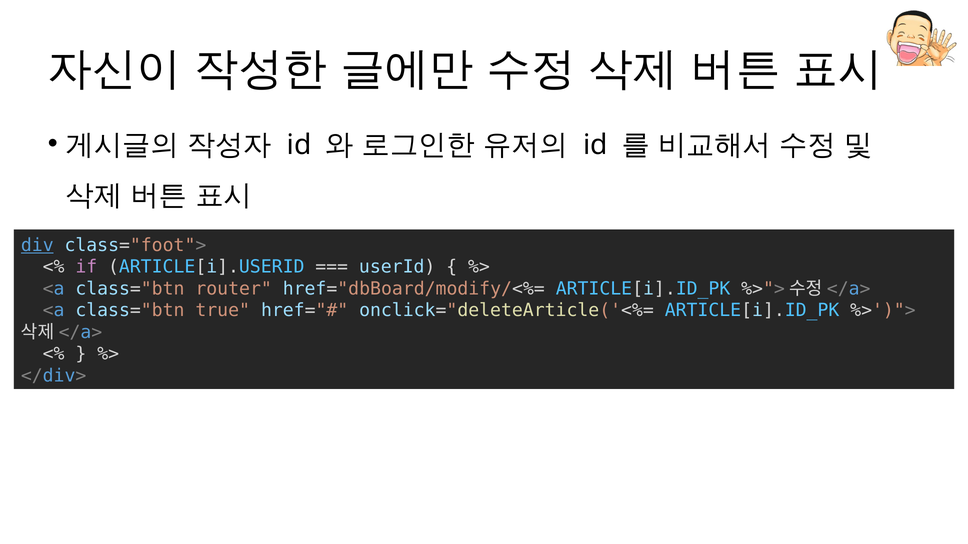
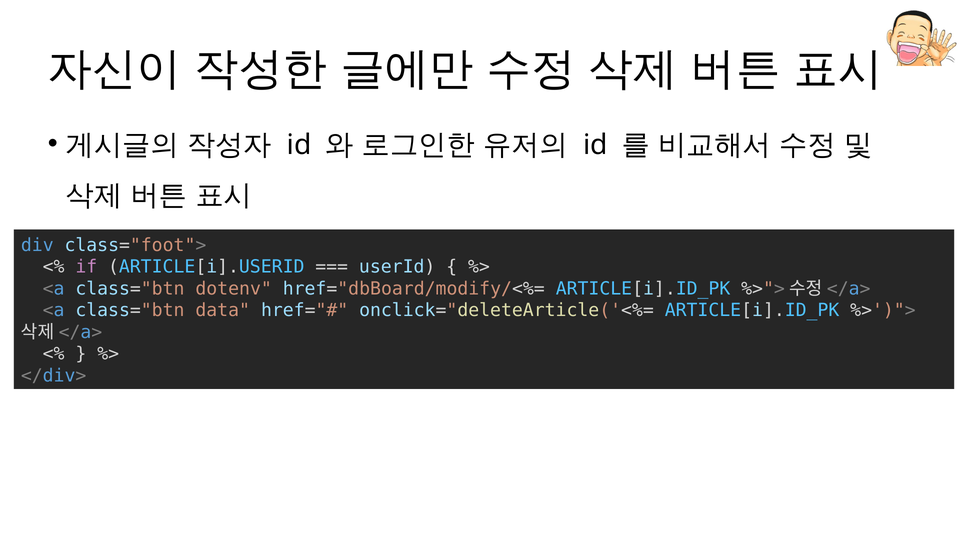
div underline: present -> none
router: router -> dotenv
true: true -> data
